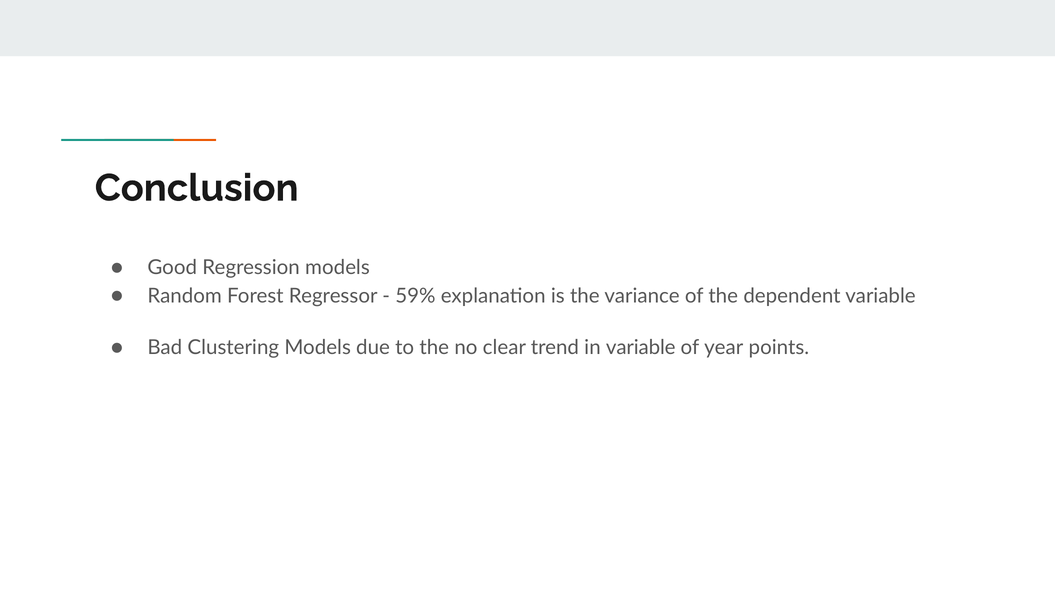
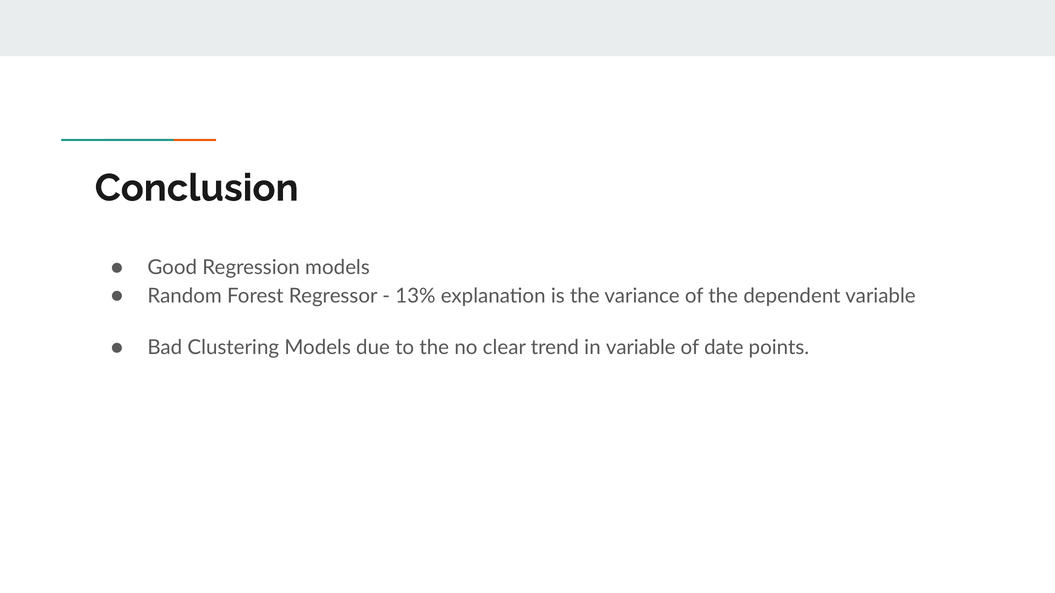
59%: 59% -> 13%
year: year -> date
